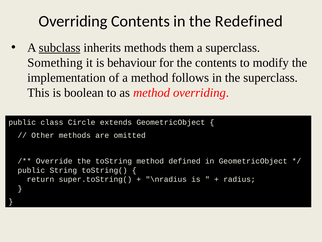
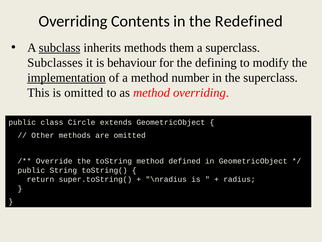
Something: Something -> Subclasses
the contents: contents -> defining
implementation underline: none -> present
follows: follows -> number
is boolean: boolean -> omitted
